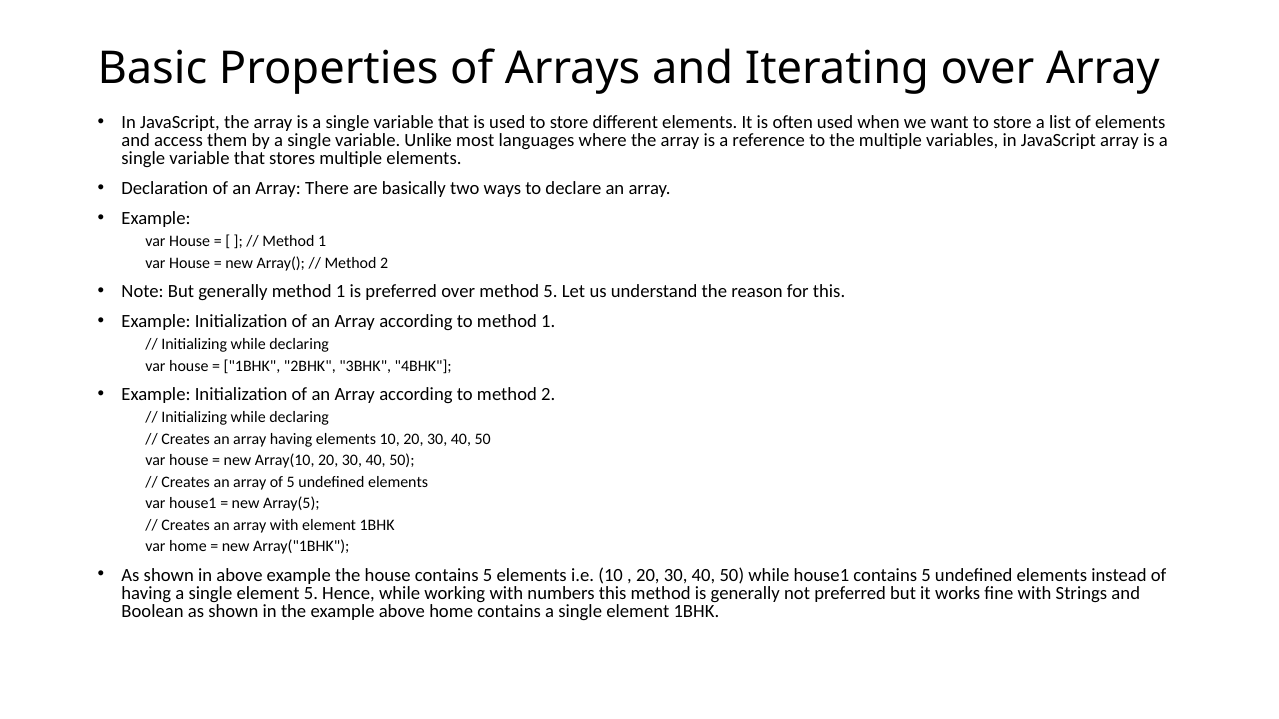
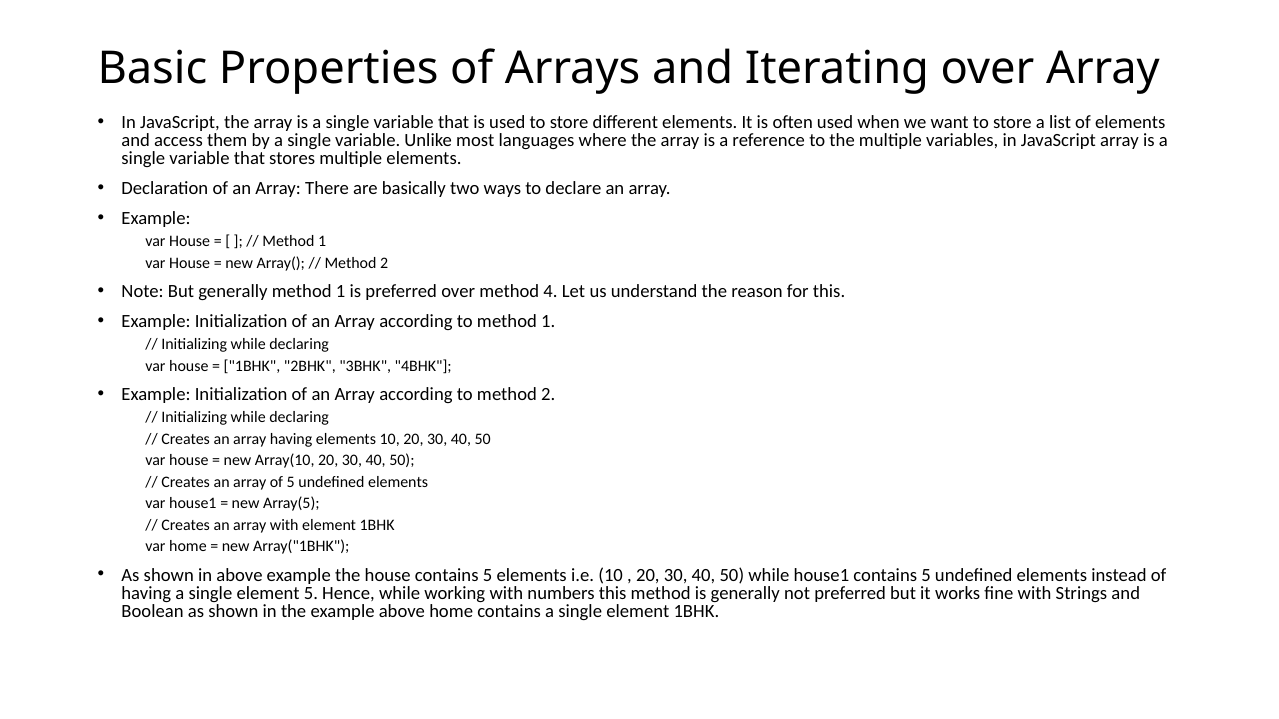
method 5: 5 -> 4
